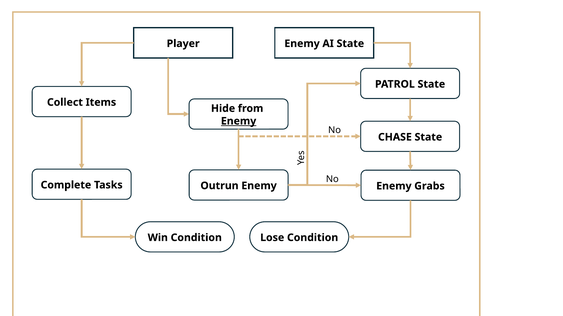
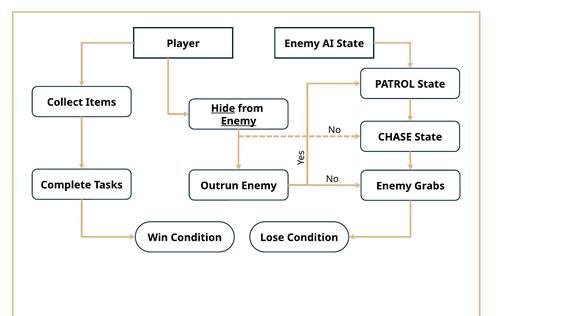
Hide underline: none -> present
